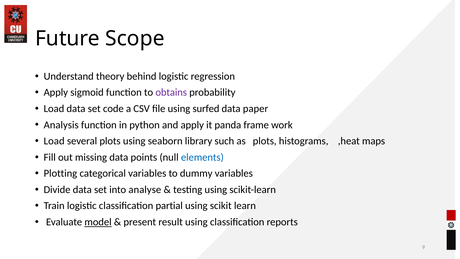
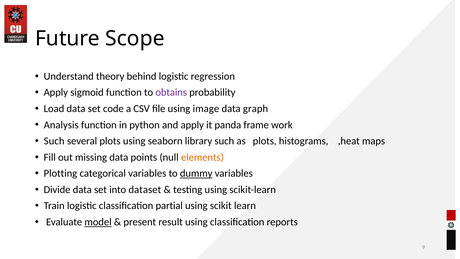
surfed: surfed -> image
paper: paper -> graph
Load at (54, 141): Load -> Such
elements colour: blue -> orange
dummy underline: none -> present
analyse: analyse -> dataset
